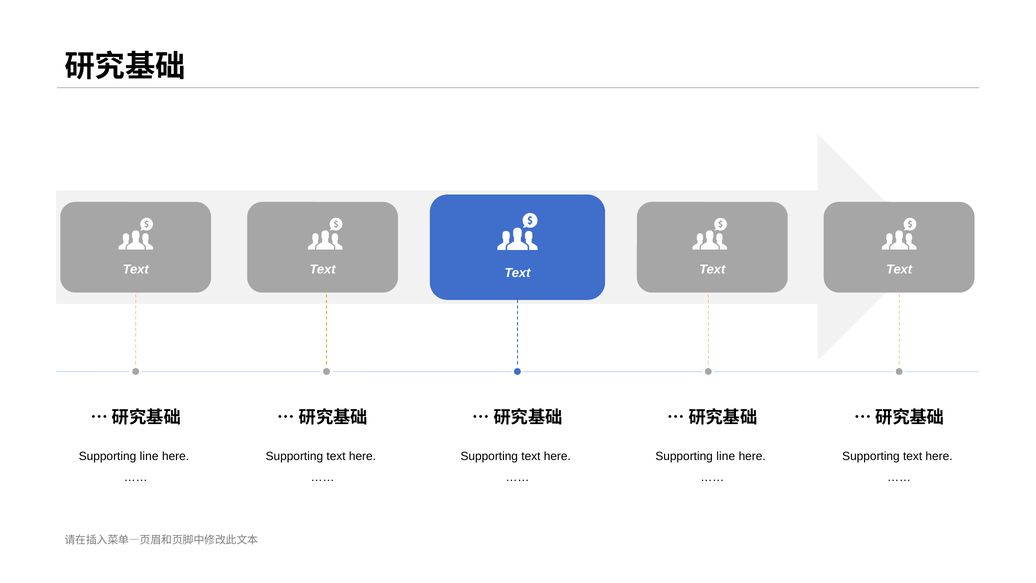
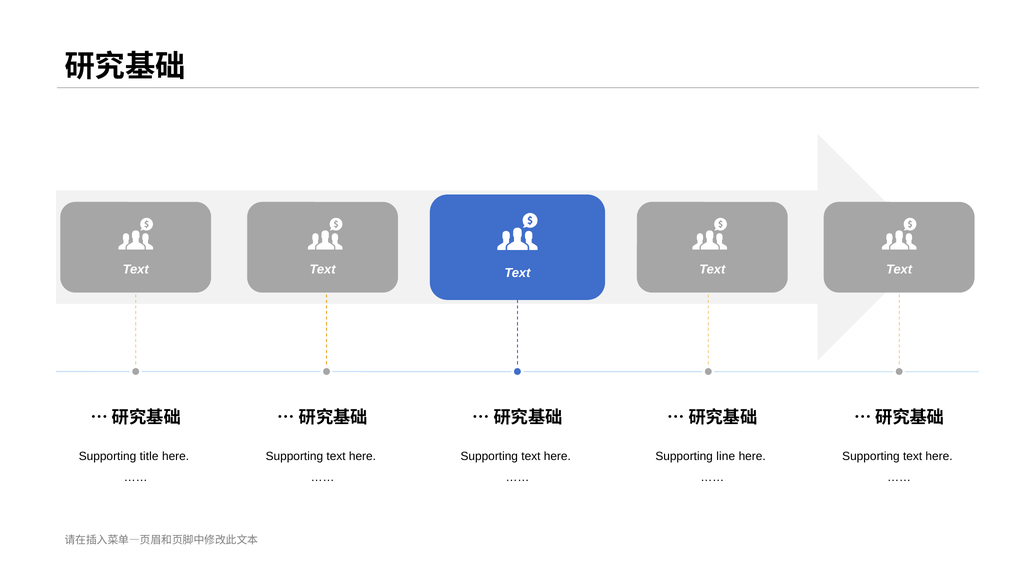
line at (149, 456): line -> title
